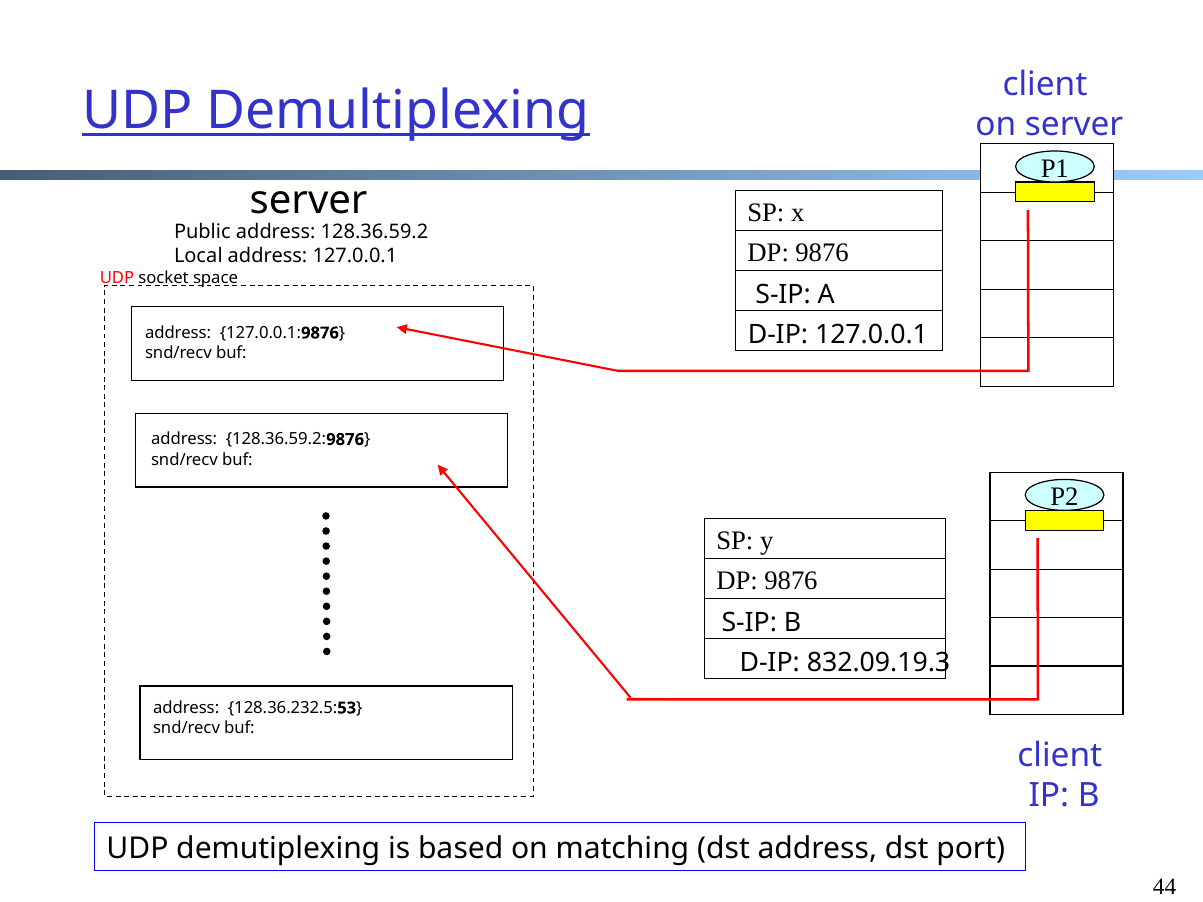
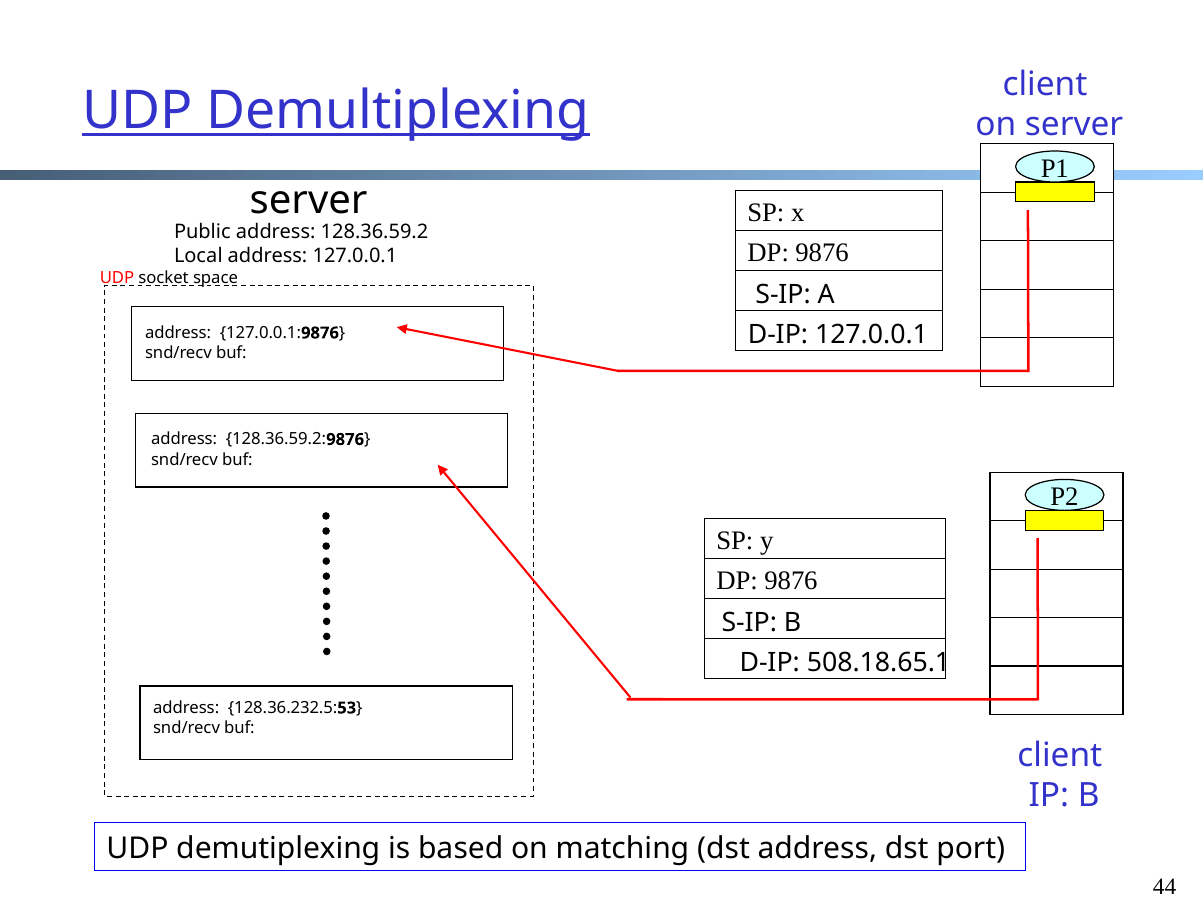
832.09.19.3: 832.09.19.3 -> 508.18.65.1
